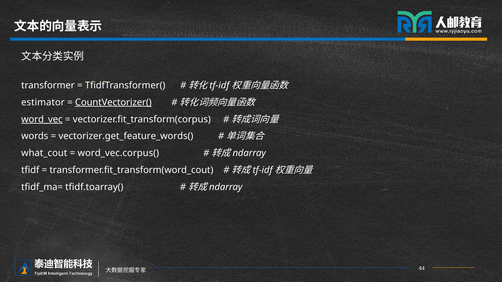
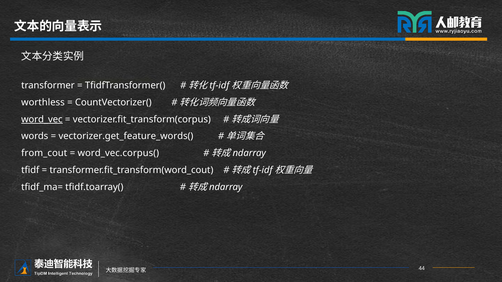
estimator: estimator -> worthless
CountVectorizer( underline: present -> none
what_cout: what_cout -> from_cout
